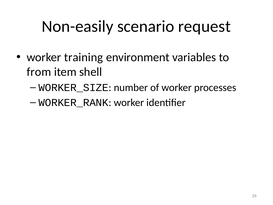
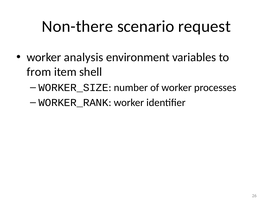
Non-easily: Non-easily -> Non-there
training: training -> analysis
